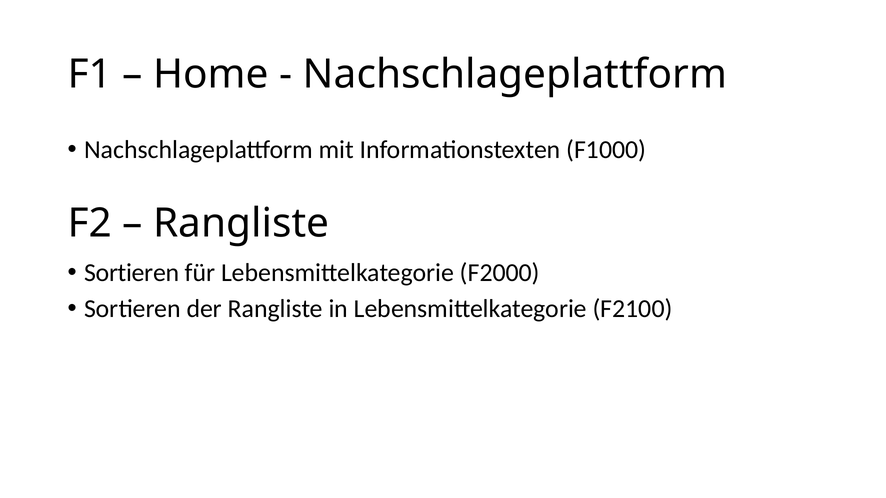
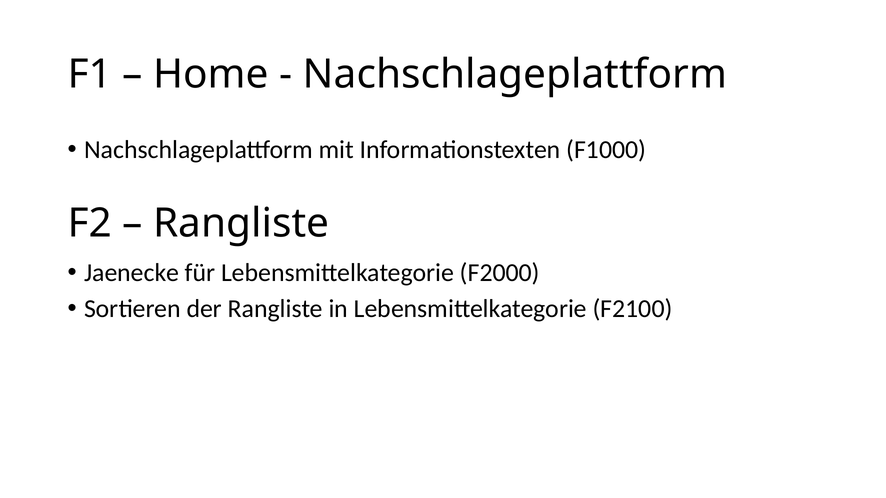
Sortieren at (132, 273): Sortieren -> Jaenecke
